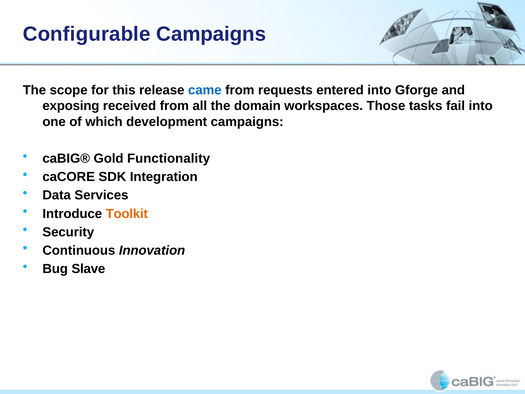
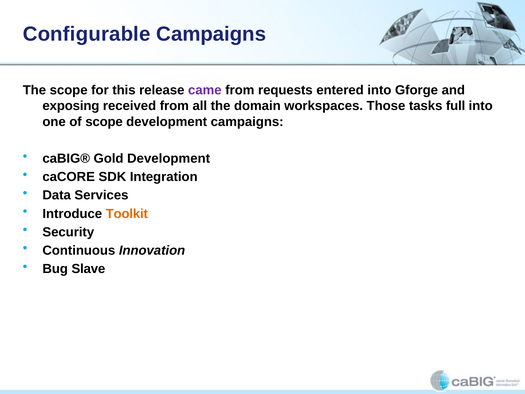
came colour: blue -> purple
fail: fail -> full
of which: which -> scope
Gold Functionality: Functionality -> Development
